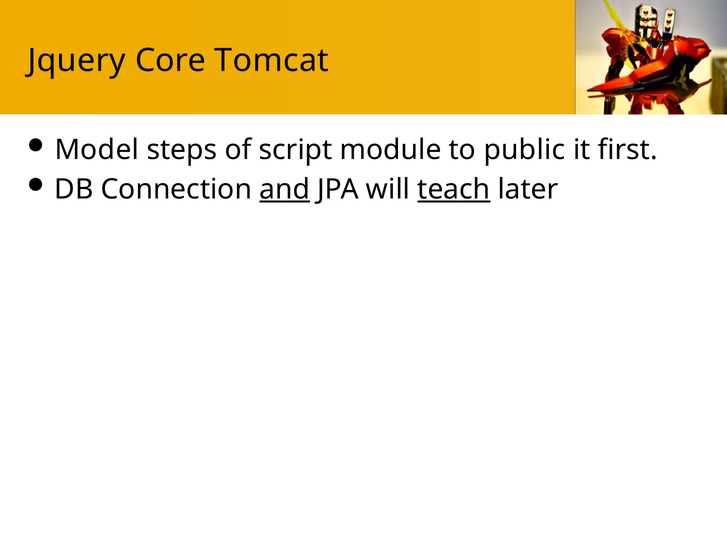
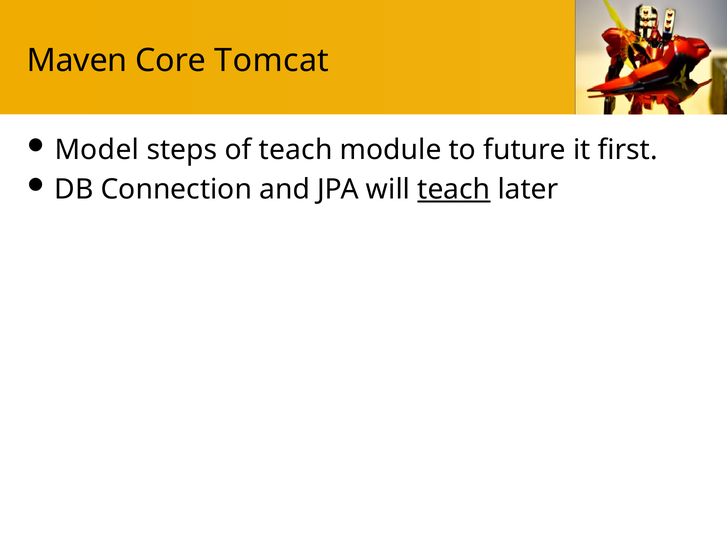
Jquery: Jquery -> Maven
of script: script -> teach
public: public -> future
and underline: present -> none
